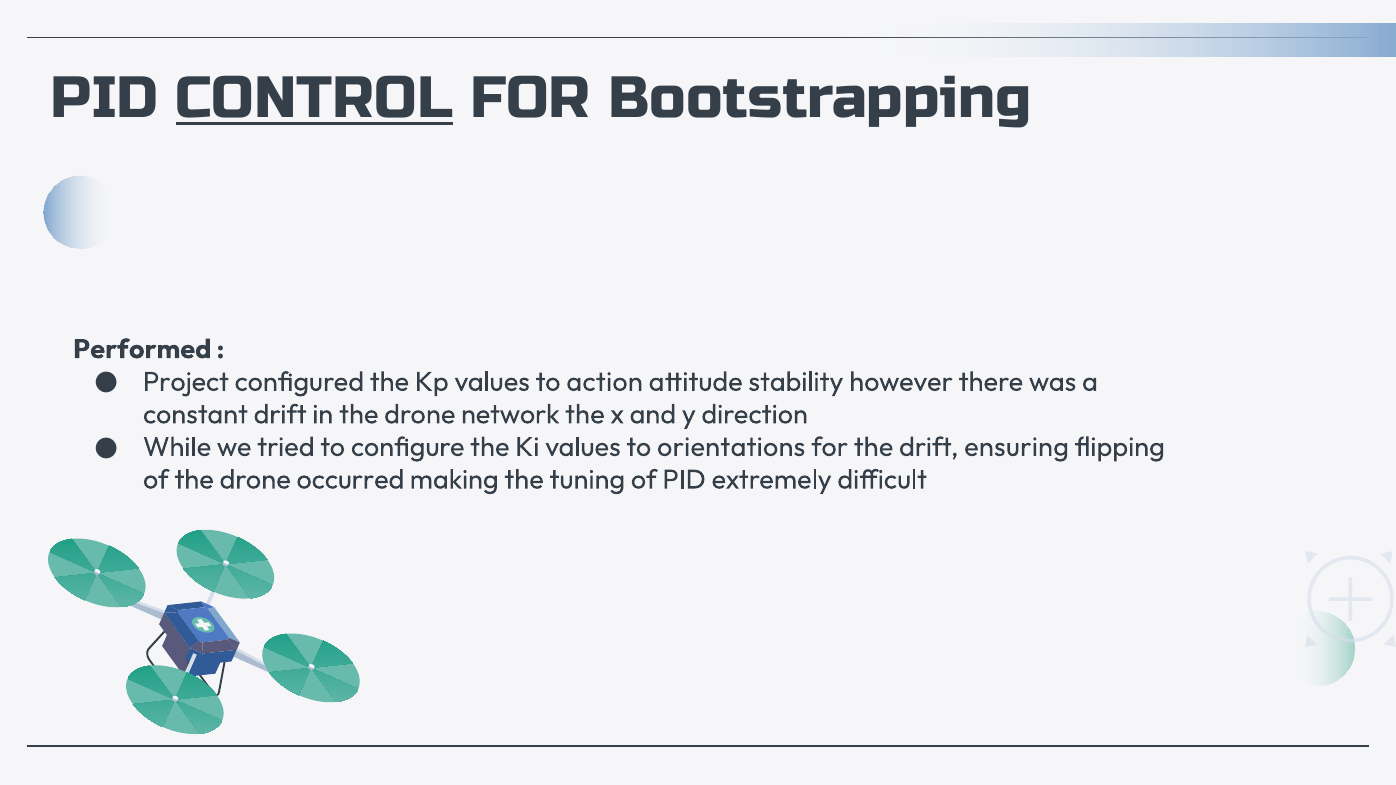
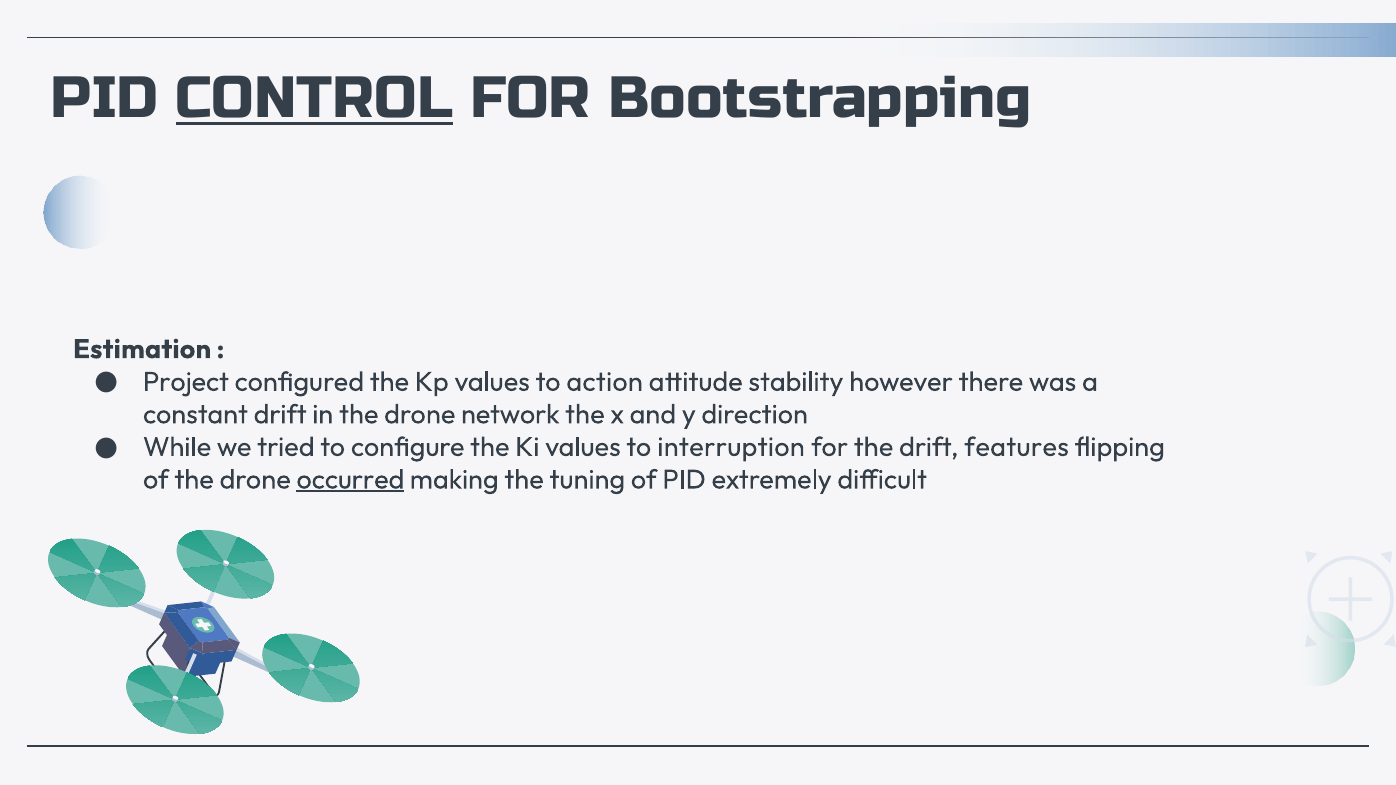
Performed: Performed -> Estimation
orientations: orientations -> interruption
ensuring: ensuring -> features
occurred underline: none -> present
